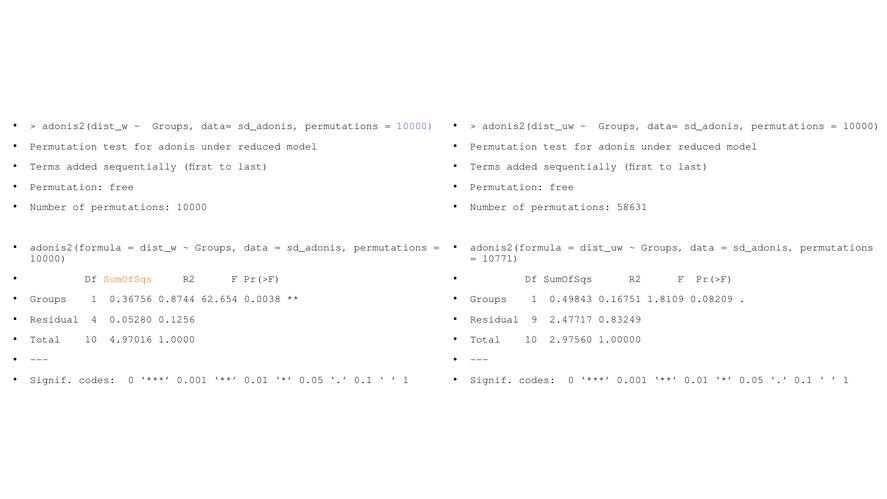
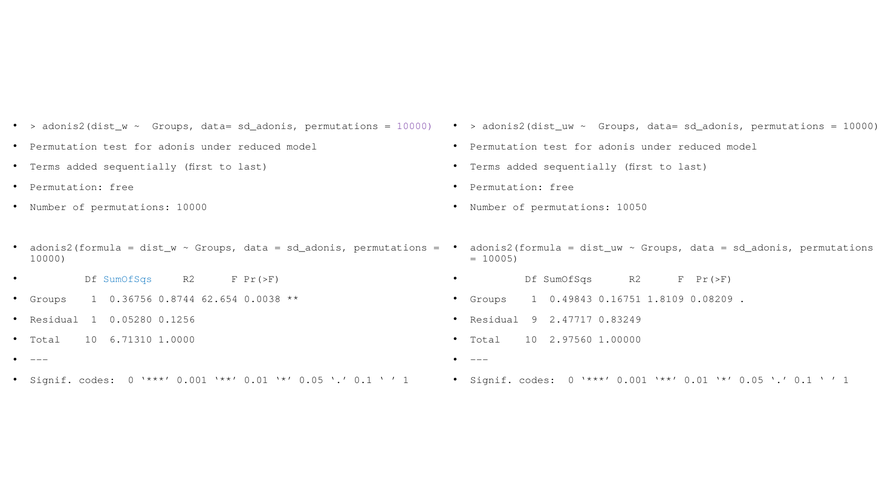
58631: 58631 -> 10050
10771: 10771 -> 10005
SumOfSqs at (128, 279) colour: orange -> blue
Residual 4: 4 -> 1
4.97016: 4.97016 -> 6.71310
